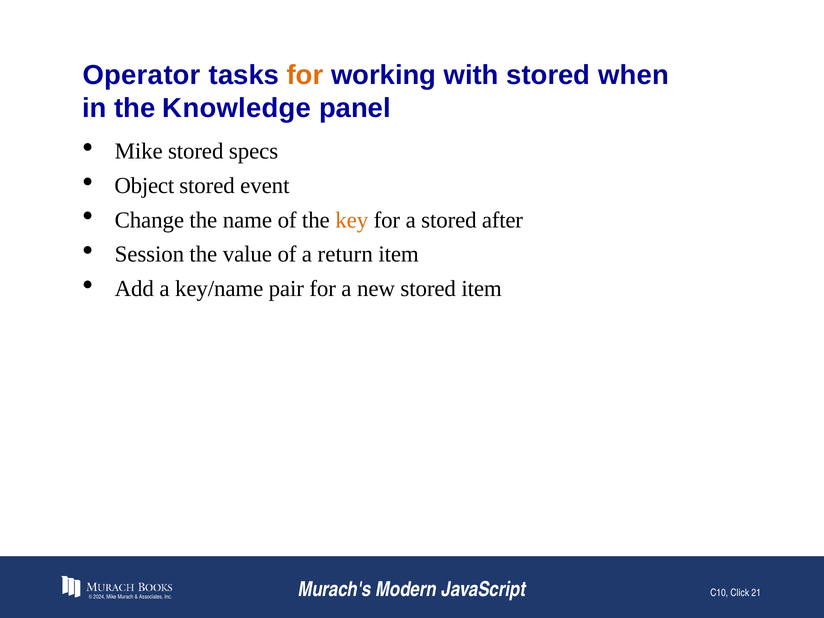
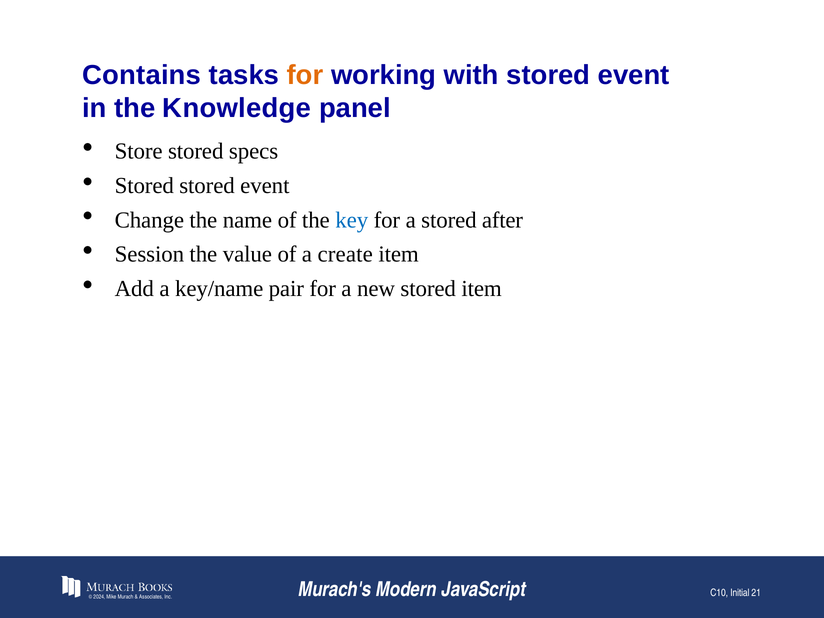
Operator: Operator -> Contains
with stored when: when -> event
Mike at (139, 151): Mike -> Store
Object at (144, 186): Object -> Stored
key colour: orange -> blue
return: return -> create
Click: Click -> Initial
